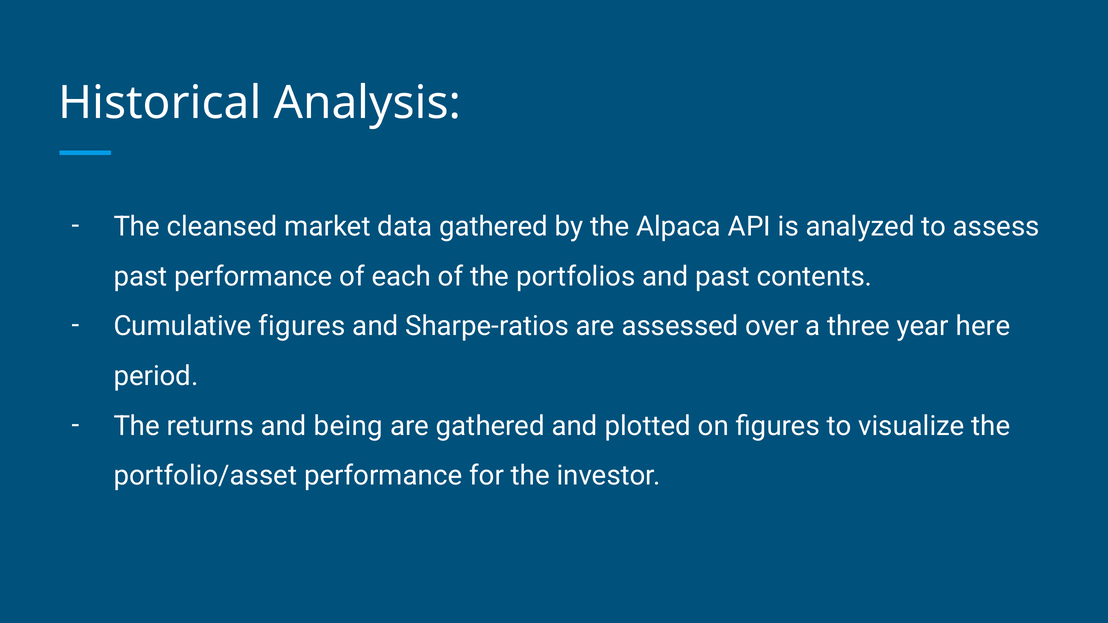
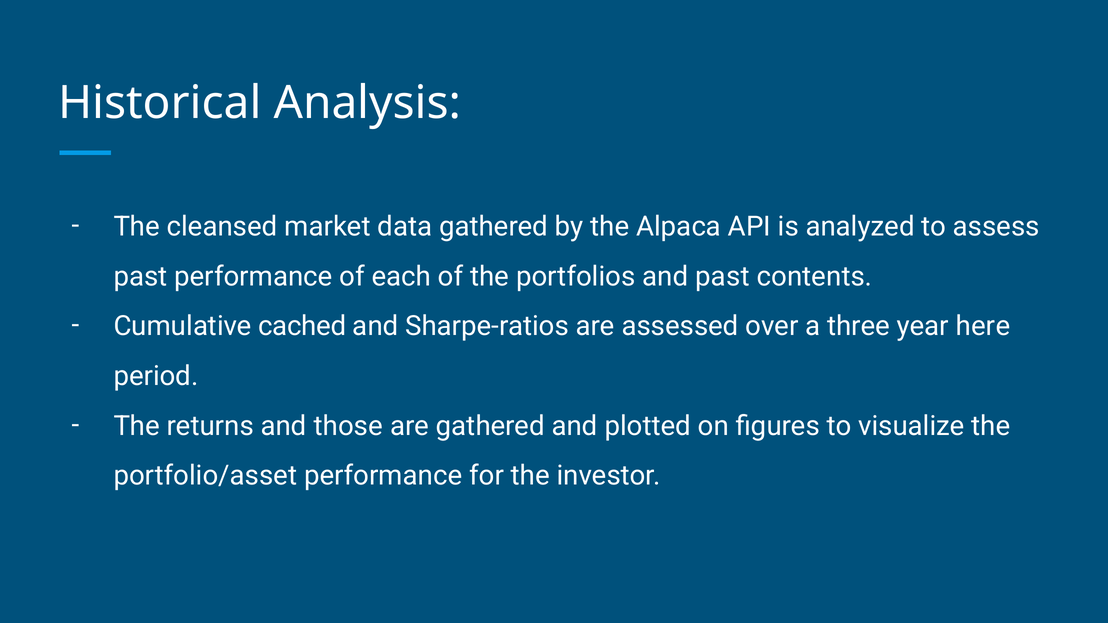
Cumulative figures: figures -> cached
being: being -> those
